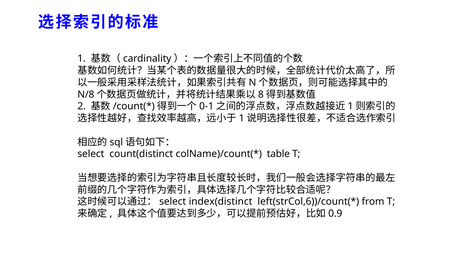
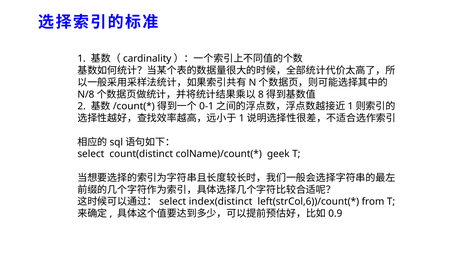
table: table -> geek
